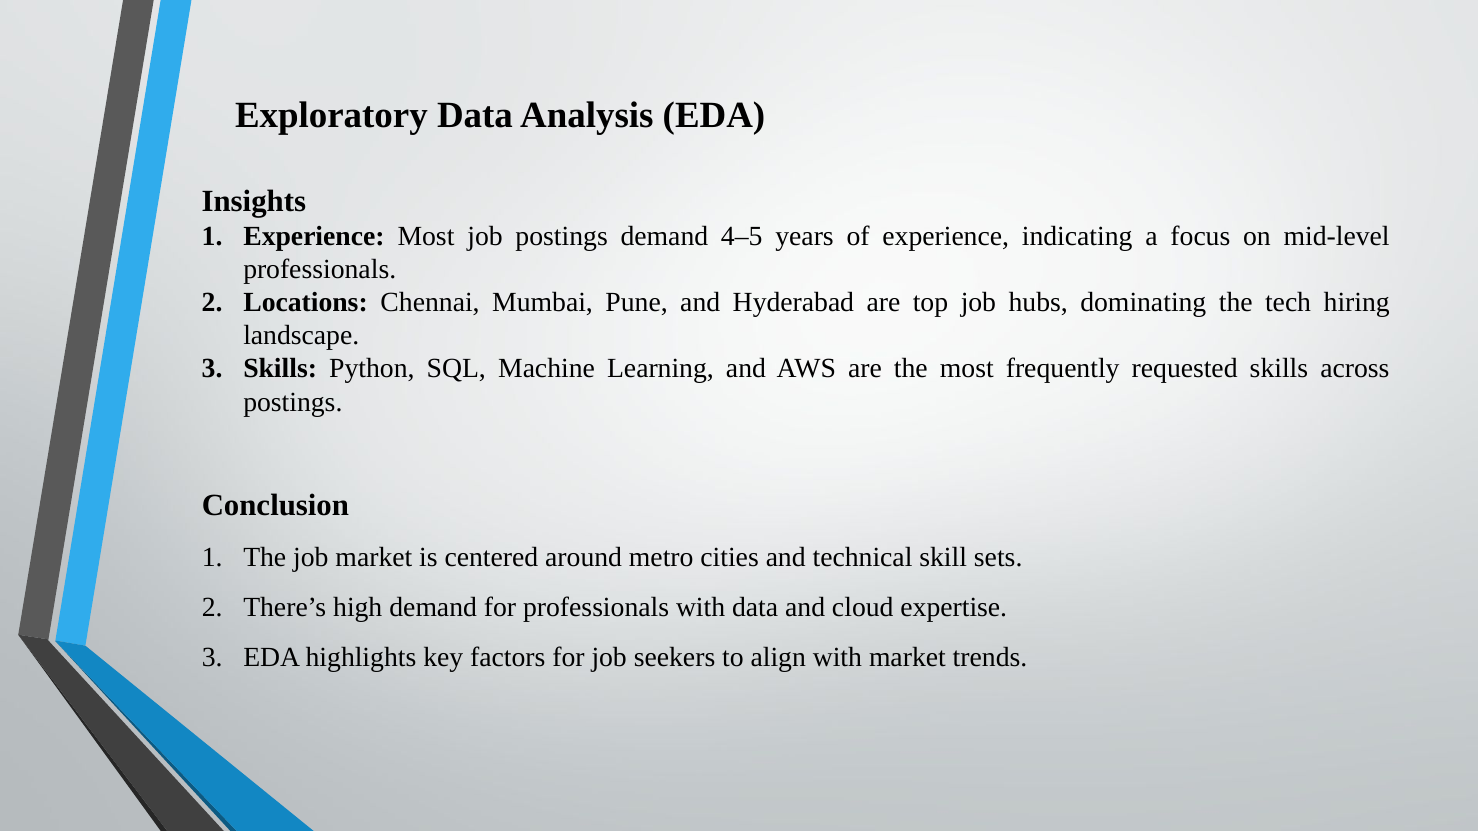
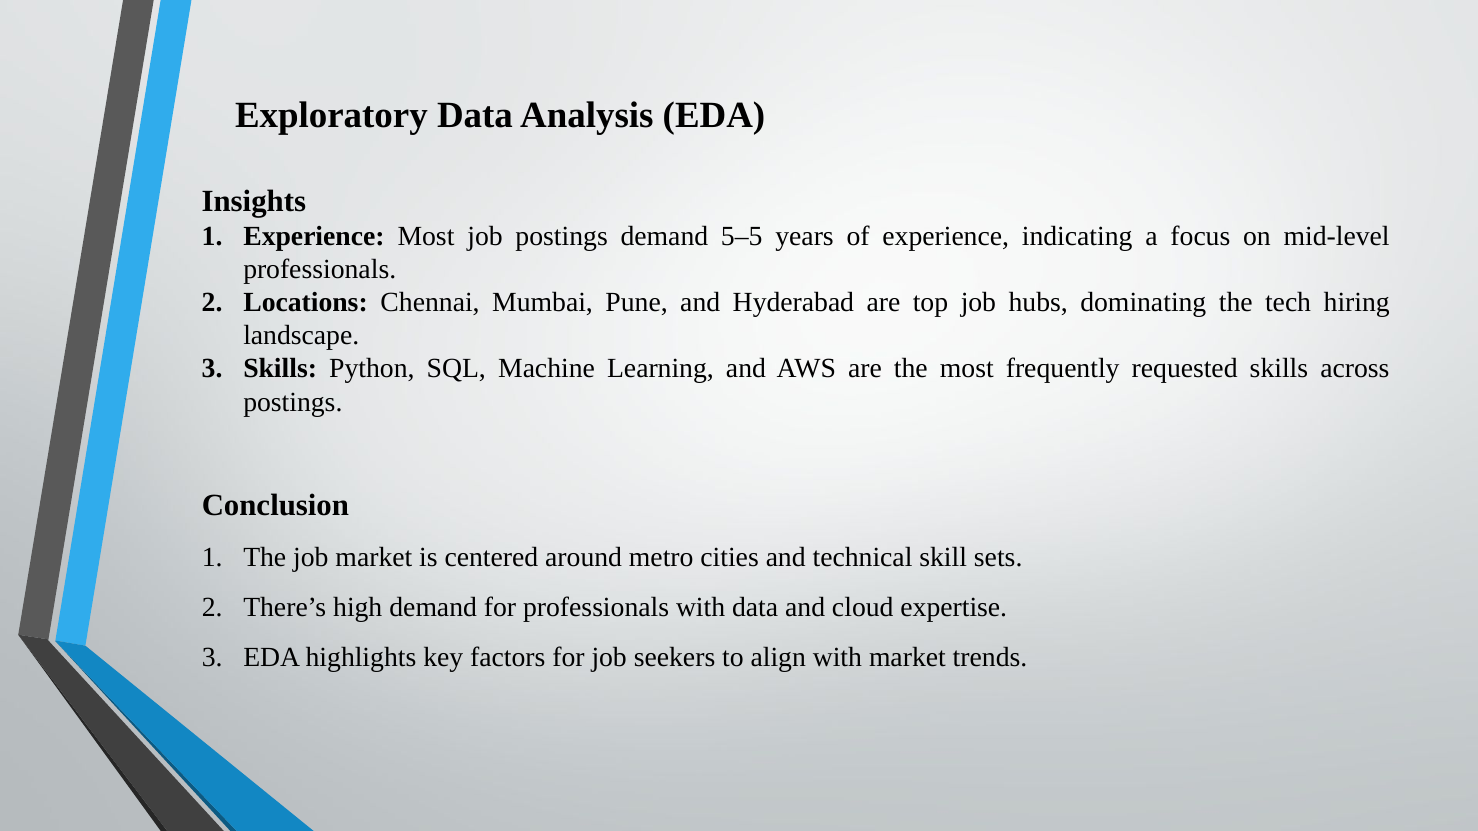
4–5: 4–5 -> 5–5
